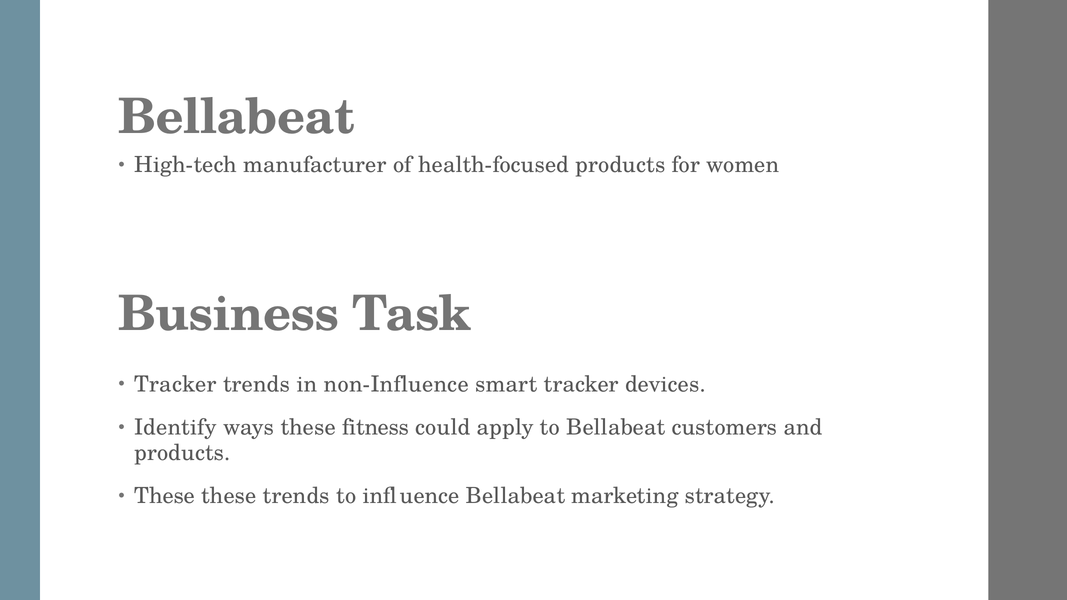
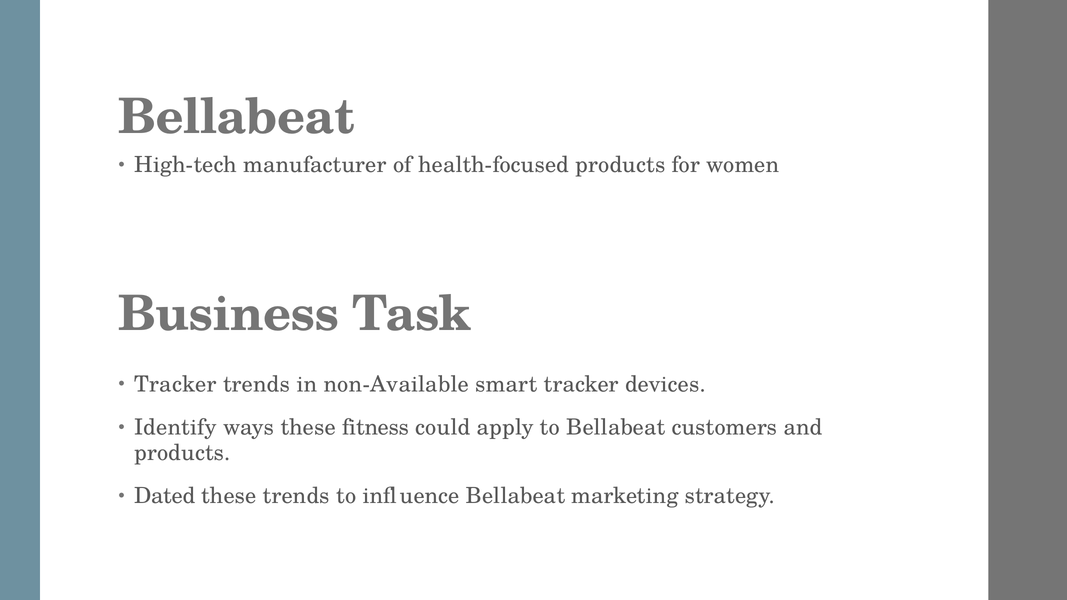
non-Influence: non-Influence -> non-Available
These at (165, 496): These -> Dated
